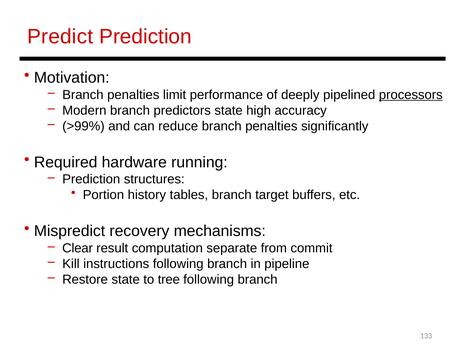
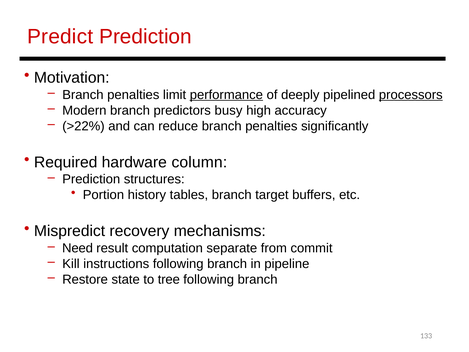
performance underline: none -> present
predictors state: state -> busy
>99%: >99% -> >22%
running: running -> column
Clear: Clear -> Need
